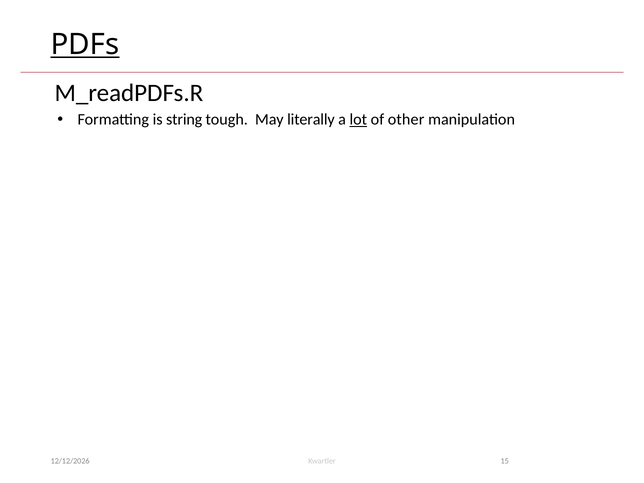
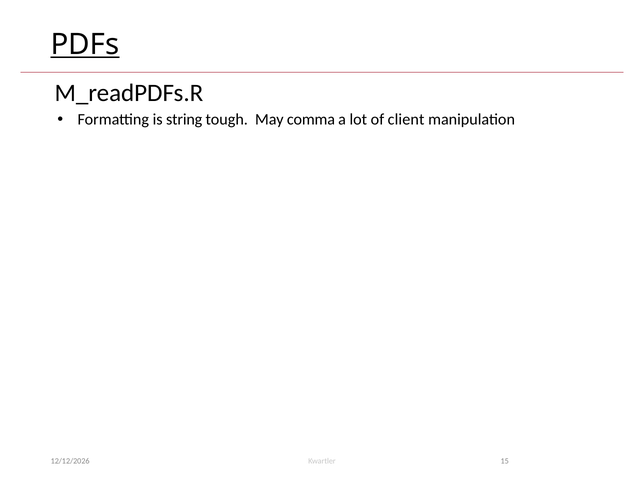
literally: literally -> comma
lot underline: present -> none
other: other -> client
